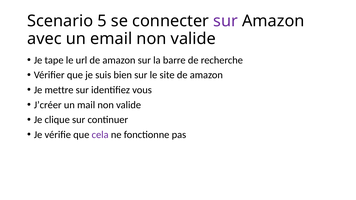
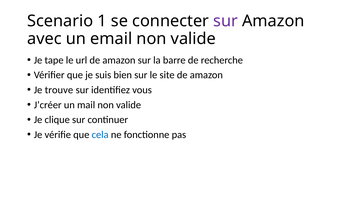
5: 5 -> 1
mettre: mettre -> trouve
cela colour: purple -> blue
